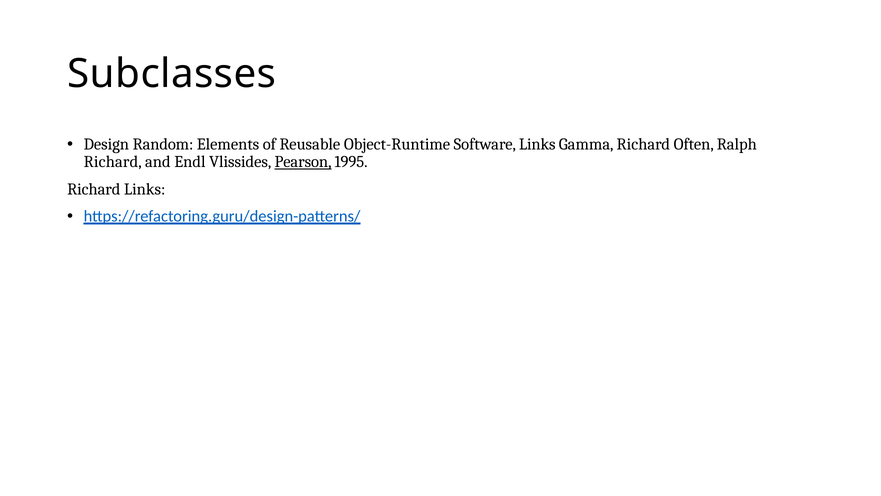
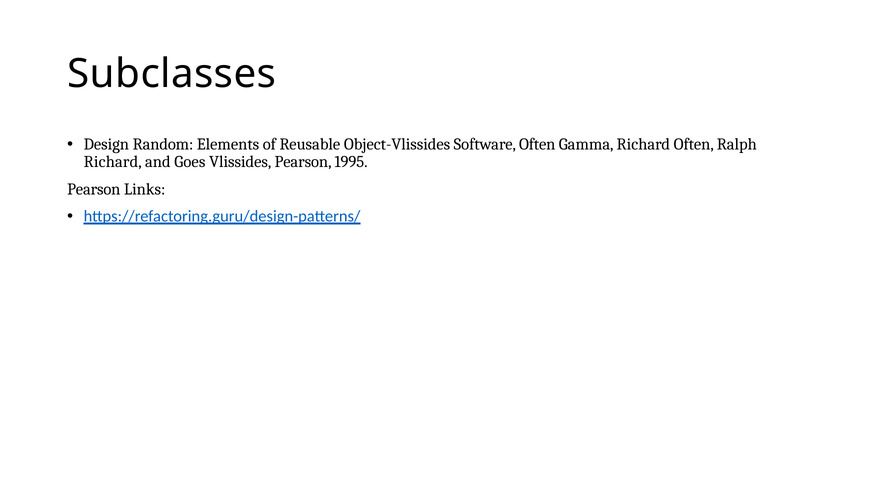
Object-Runtime: Object-Runtime -> Object-Vlissides
Software Links: Links -> Often
Endl: Endl -> Goes
Pearson at (303, 162) underline: present -> none
Richard at (94, 189): Richard -> Pearson
